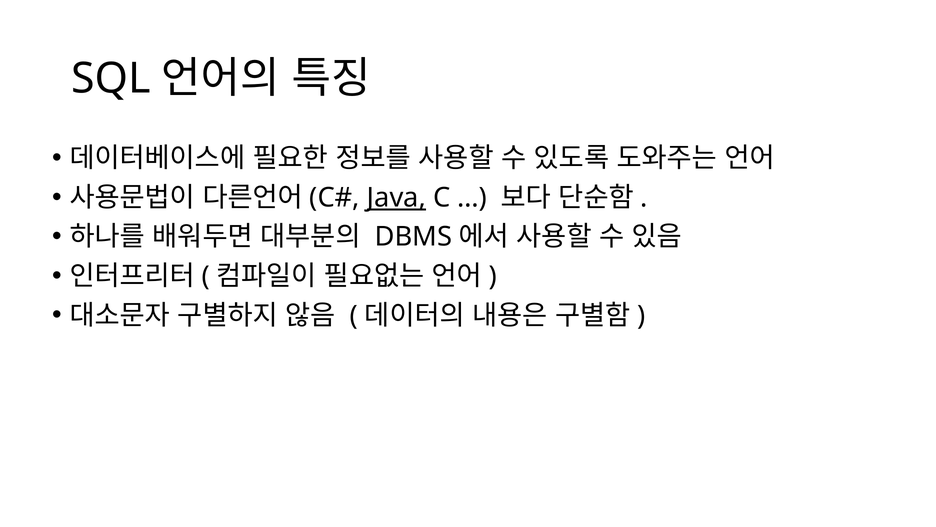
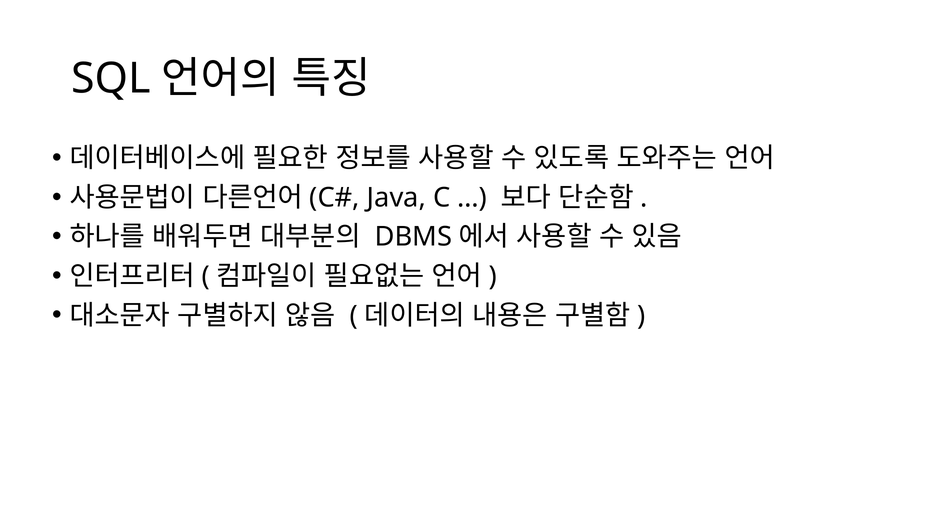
Java underline: present -> none
